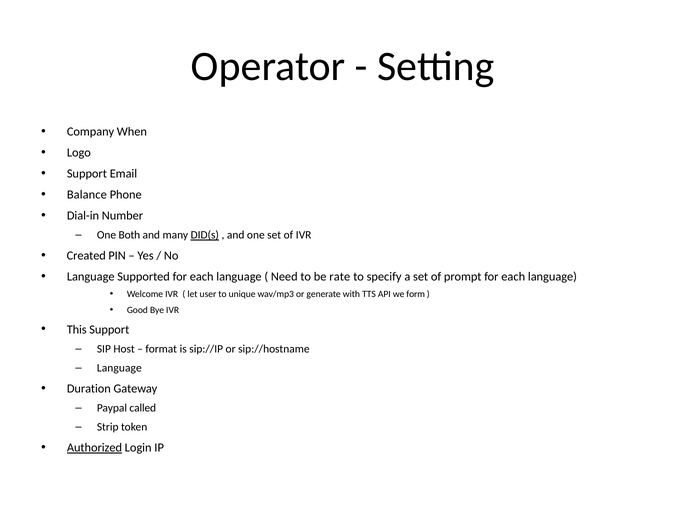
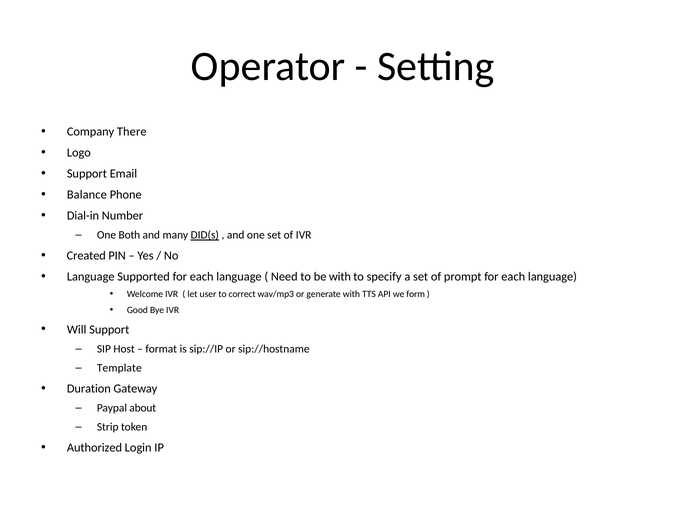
When: When -> There
be rate: rate -> with
unique: unique -> correct
This: This -> Will
Language at (119, 368): Language -> Template
called: called -> about
Authorized underline: present -> none
